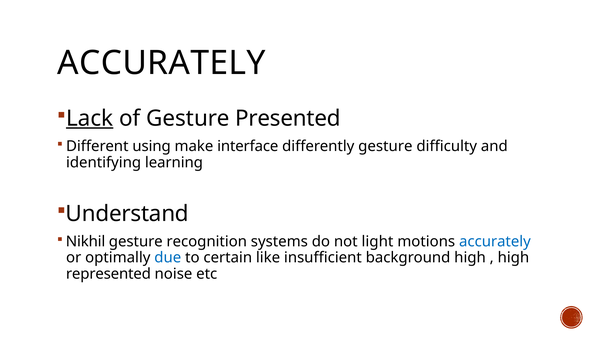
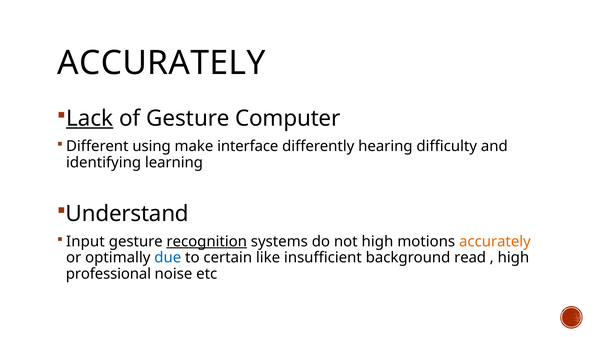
Presented: Presented -> Computer
differently gesture: gesture -> hearing
Nikhil: Nikhil -> Input
recognition underline: none -> present
not light: light -> high
accurately at (495, 241) colour: blue -> orange
background high: high -> read
represented: represented -> professional
